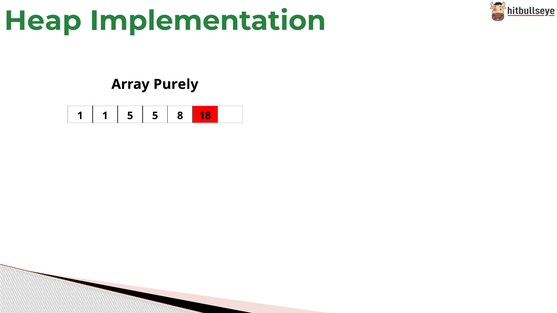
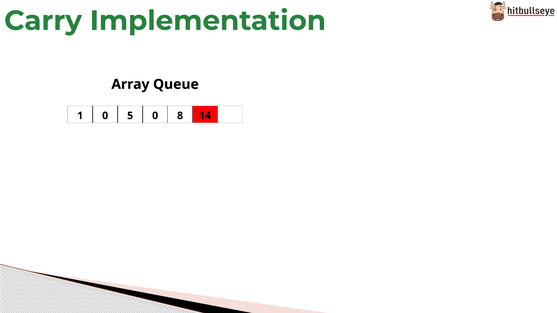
Heap: Heap -> Carry
Purely: Purely -> Queue
1 1: 1 -> 0
5 5: 5 -> 0
18: 18 -> 14
